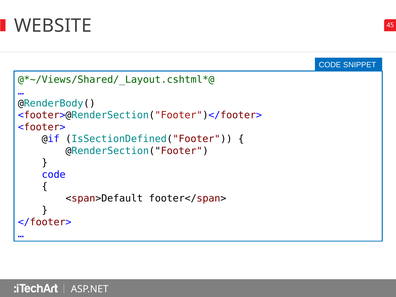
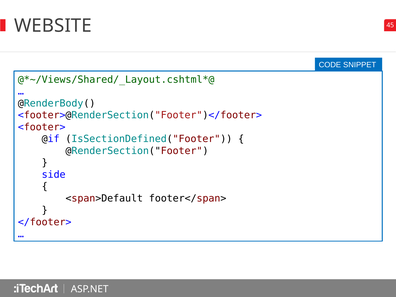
code at (54, 175): code -> side
